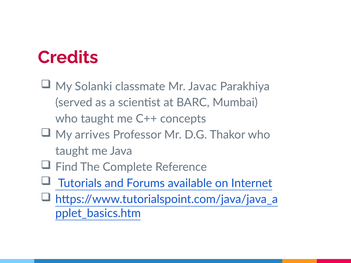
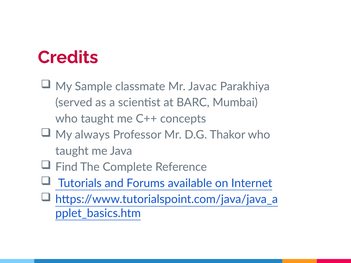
Solanki: Solanki -> Sample
arrives: arrives -> always
